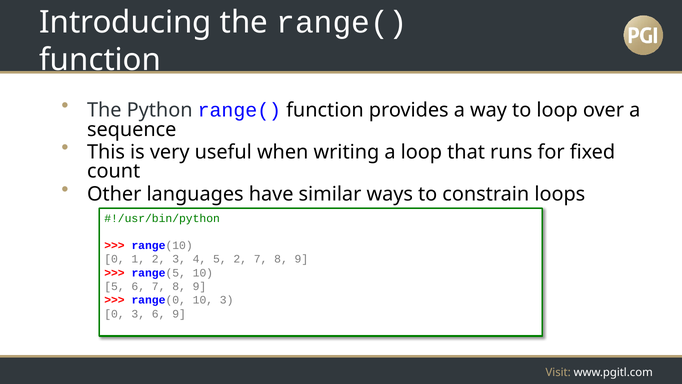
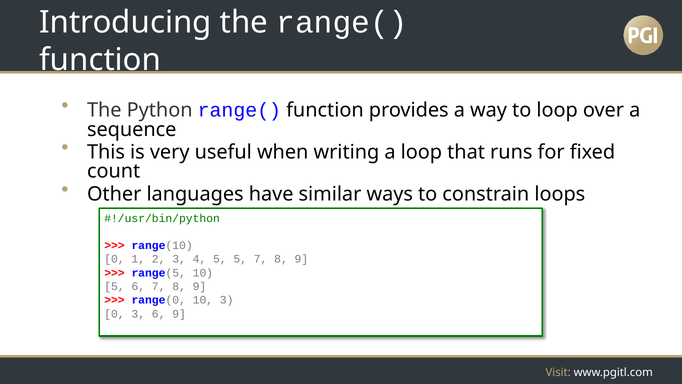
5 2: 2 -> 5
